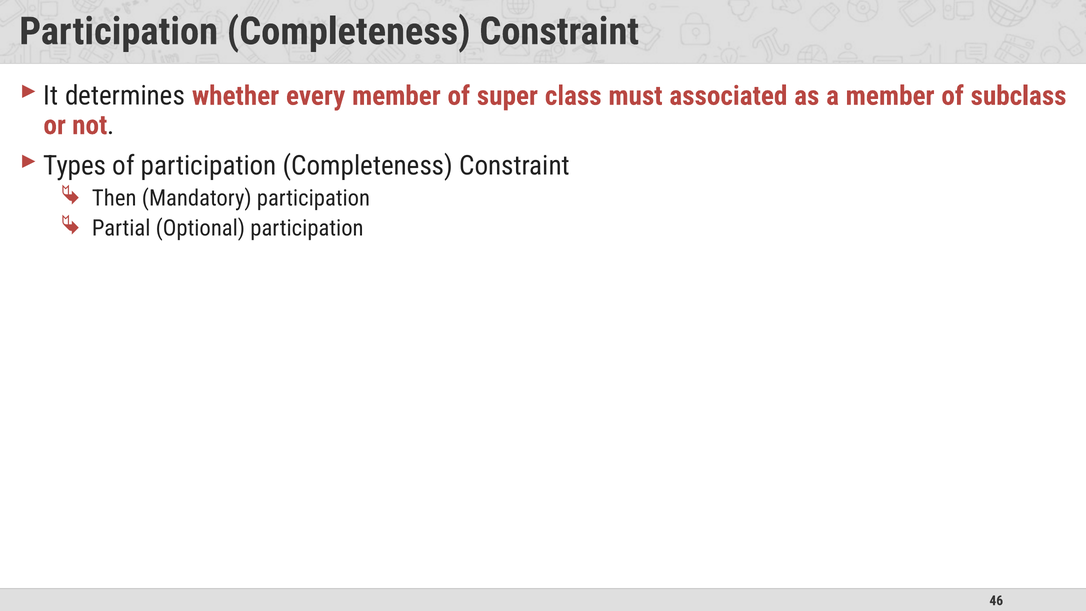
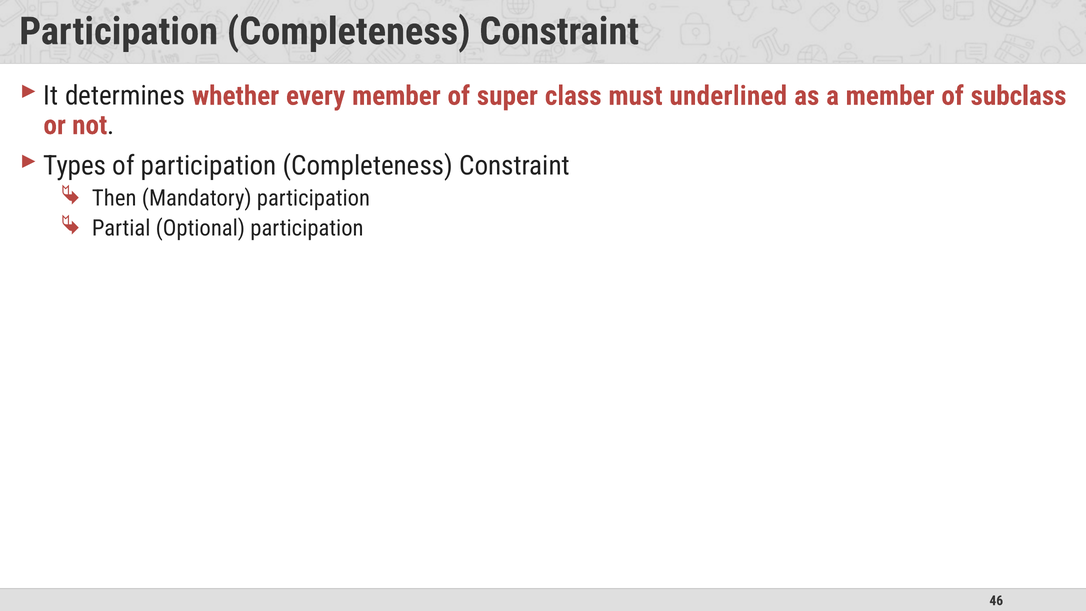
associated: associated -> underlined
